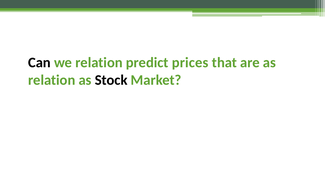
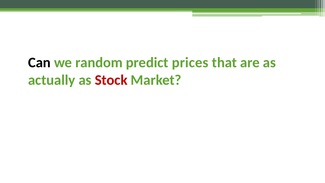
we relation: relation -> random
relation at (52, 80): relation -> actually
Stock colour: black -> red
